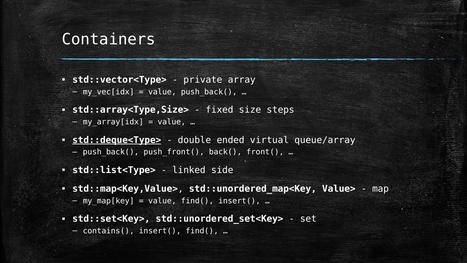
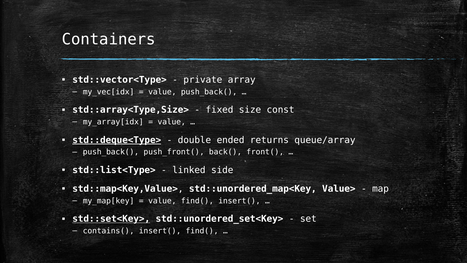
steps: steps -> const
virtual: virtual -> returns
std::set<Key> underline: none -> present
